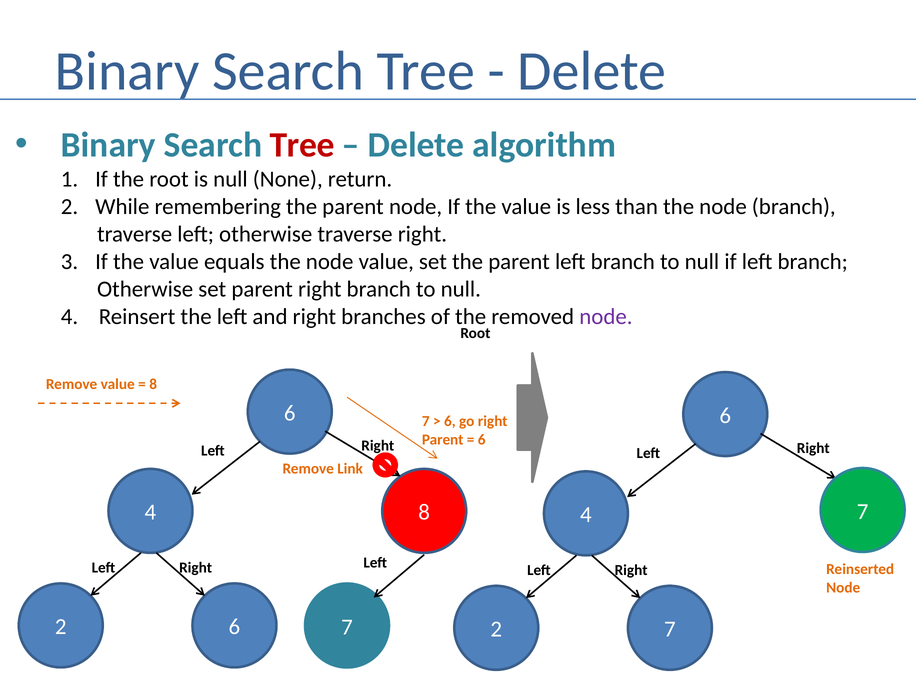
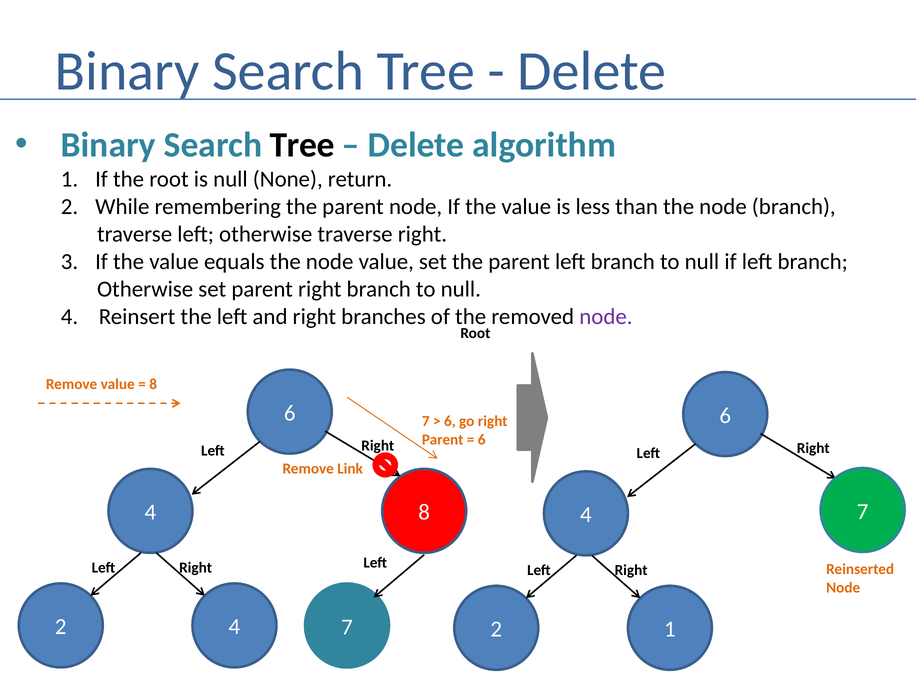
Tree at (302, 145) colour: red -> black
2 6: 6 -> 4
2 7: 7 -> 1
